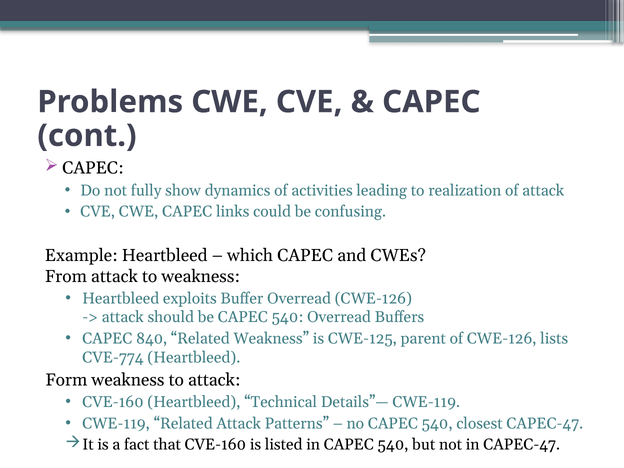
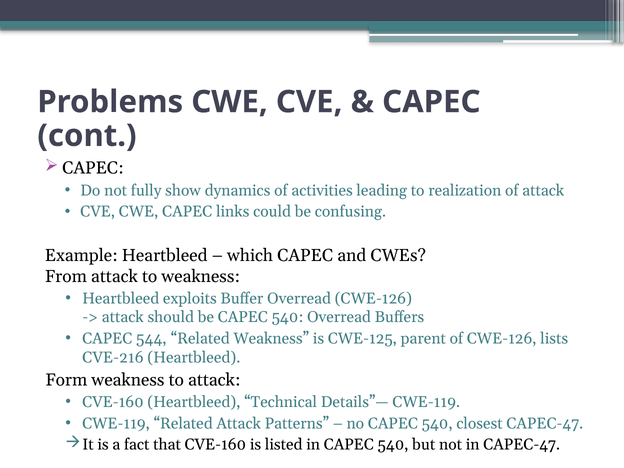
840: 840 -> 544
CVE-774: CVE-774 -> CVE-216
